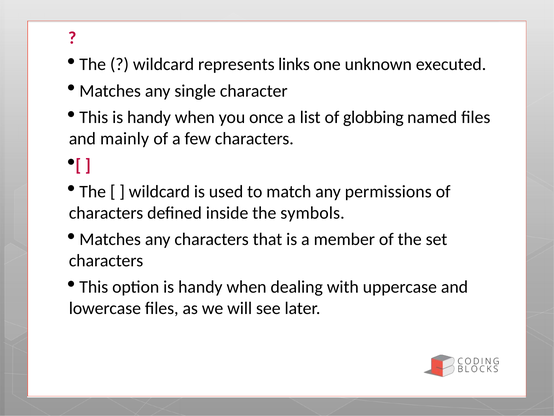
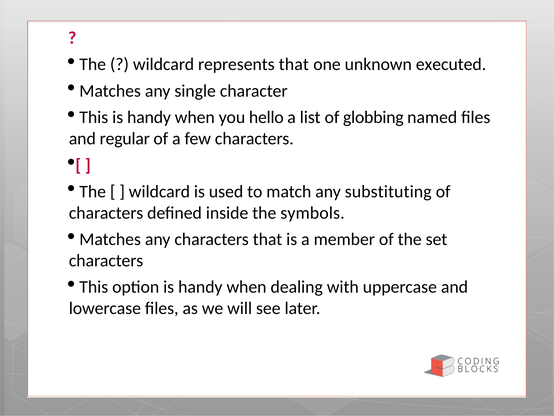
represents links: links -> that
once: once -> hello
mainly: mainly -> regular
permissions: permissions -> substituting
